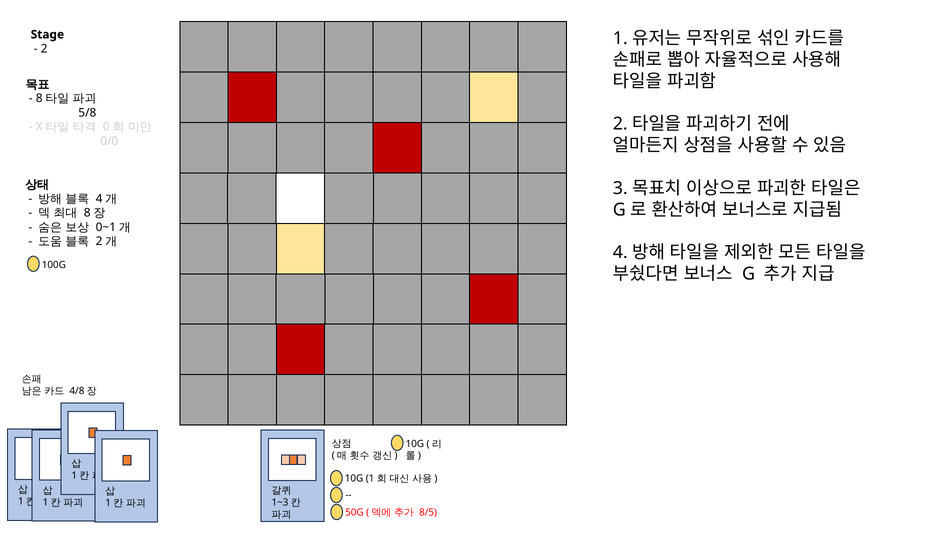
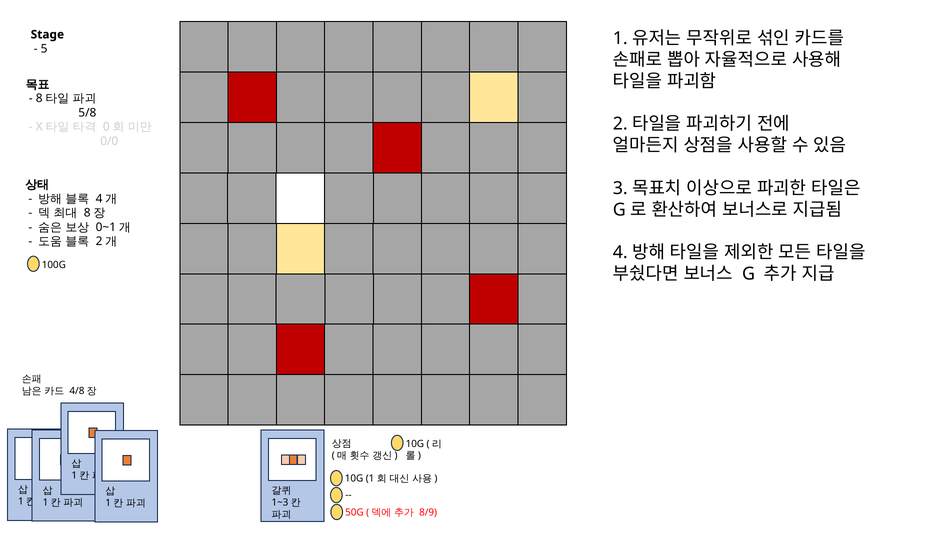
2: 2 -> 5
8/5: 8/5 -> 8/9
